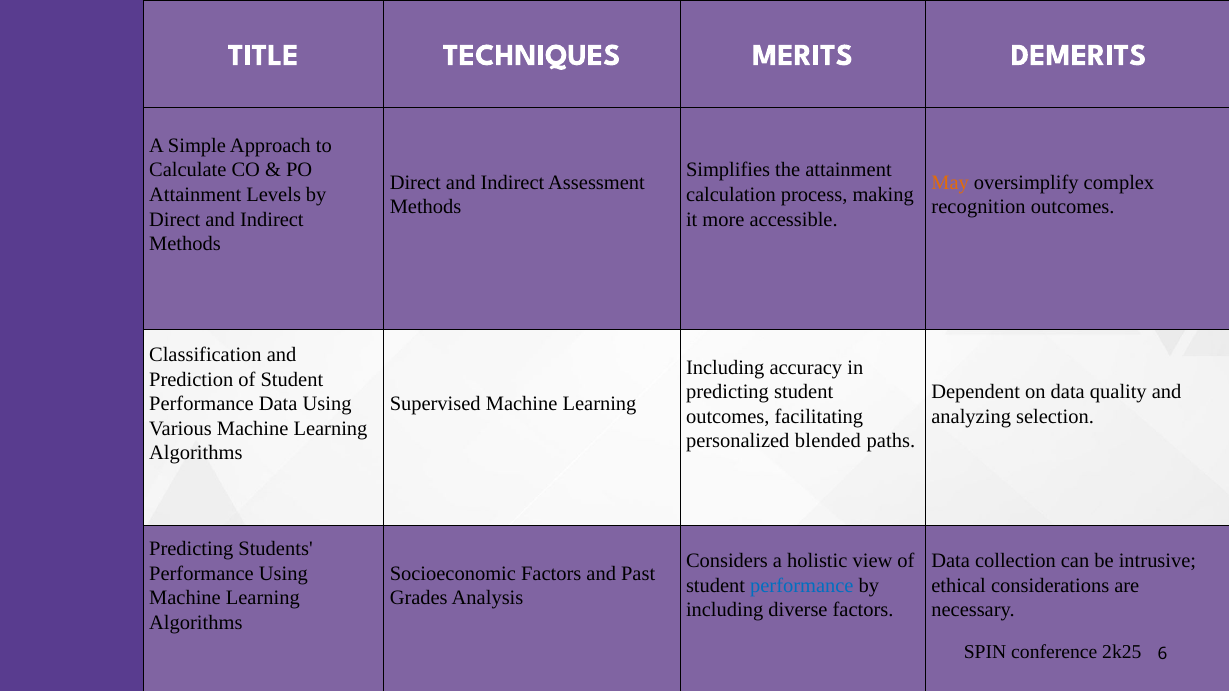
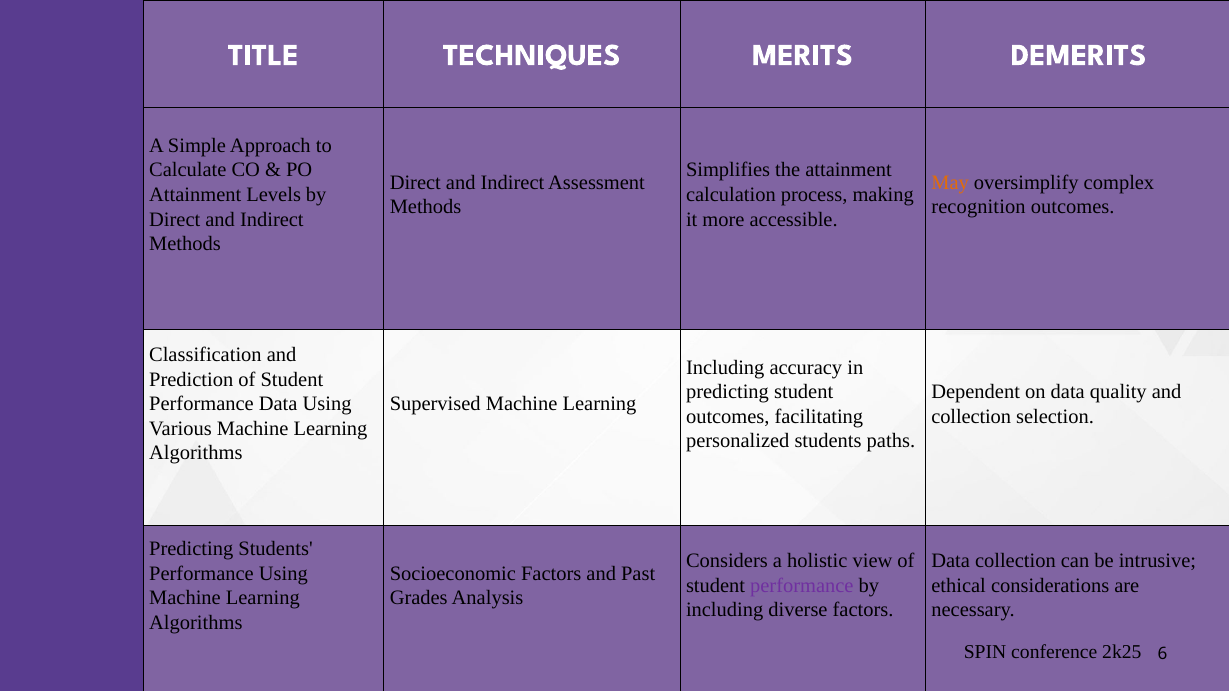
analyzing at (971, 417): analyzing -> collection
personalized blended: blended -> students
performance at (802, 586) colour: blue -> purple
